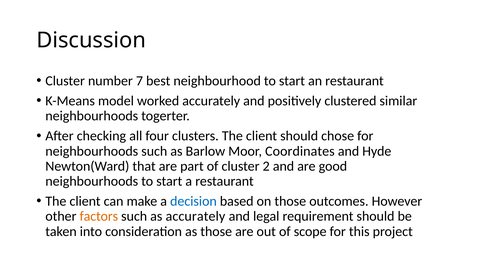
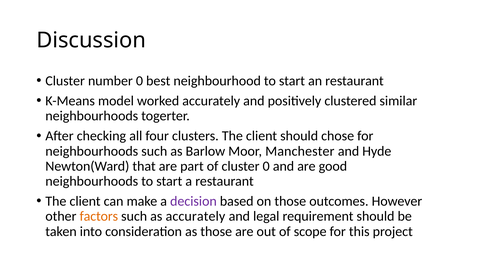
number 7: 7 -> 0
Coordinates: Coordinates -> Manchester
cluster 2: 2 -> 0
decision colour: blue -> purple
